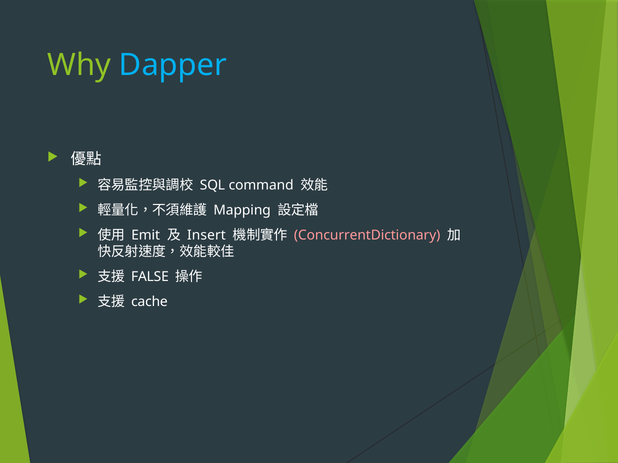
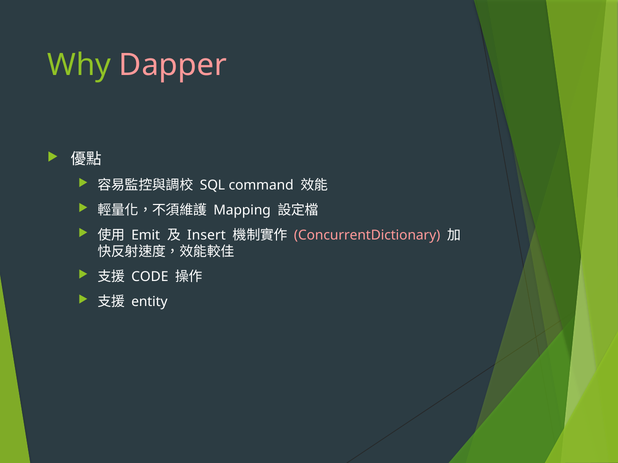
Dapper colour: light blue -> pink
FALSE: FALSE -> CODE
cache: cache -> entity
